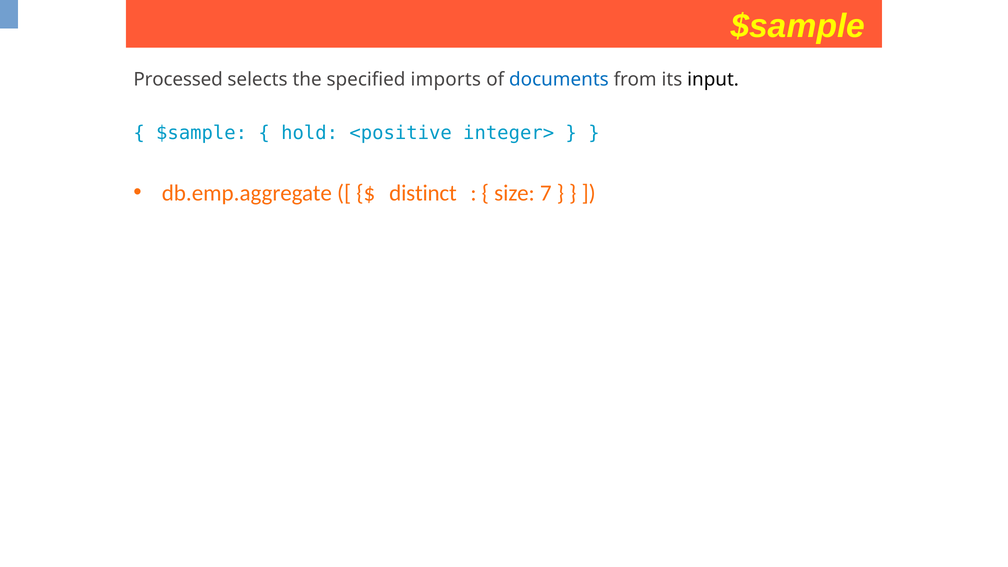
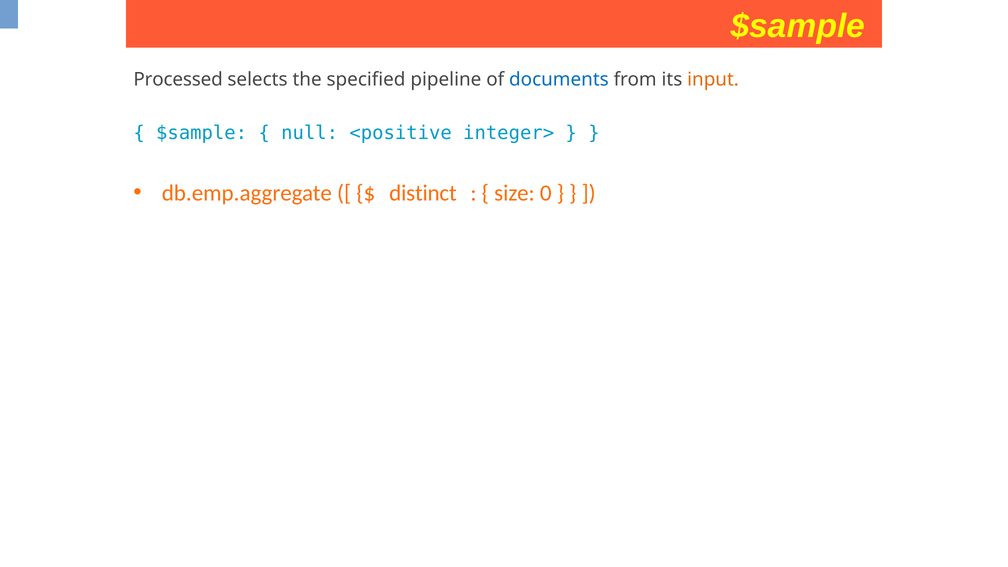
imports: imports -> pipeline
input colour: black -> orange
hold: hold -> null
7: 7 -> 0
